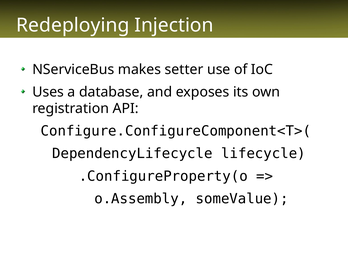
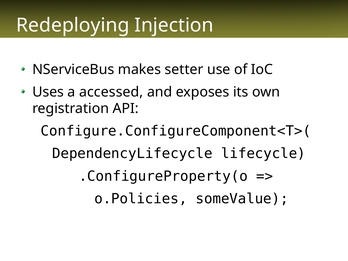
database: database -> accessed
o.Assembly: o.Assembly -> o.Policies
